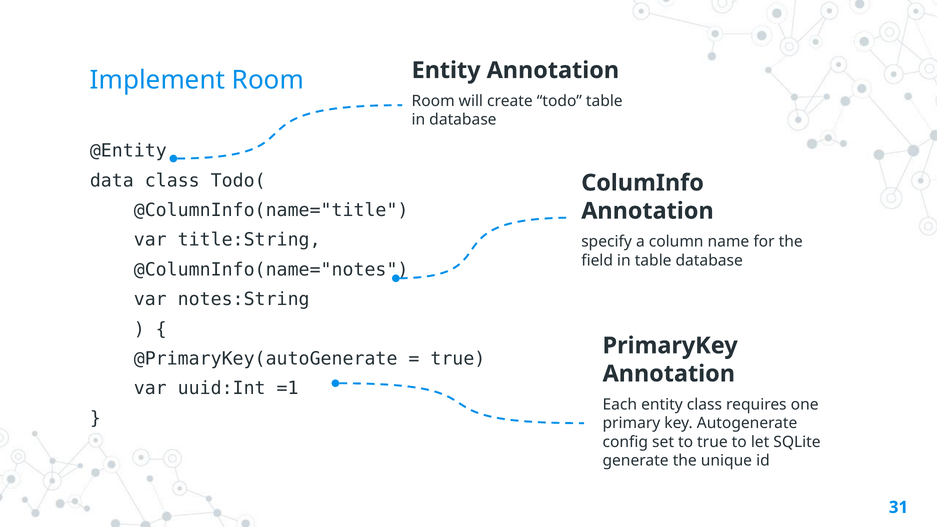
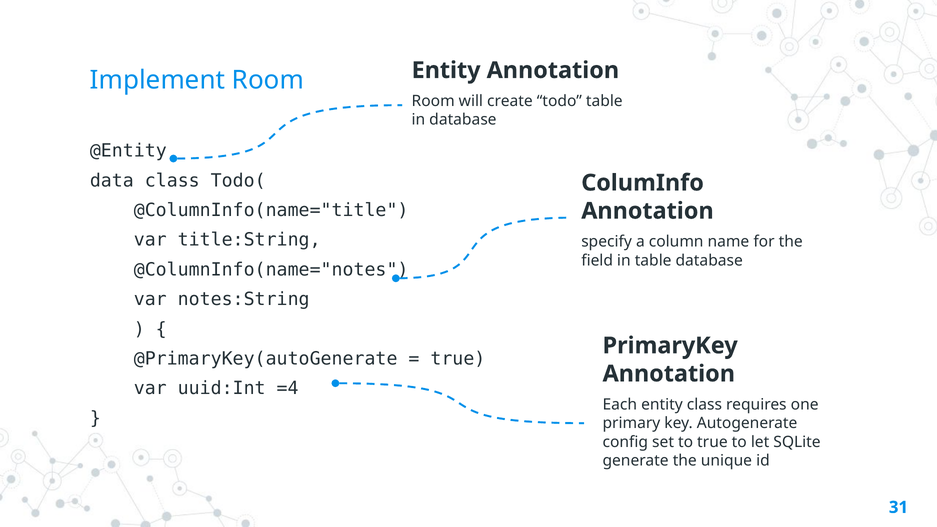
=1: =1 -> =4
